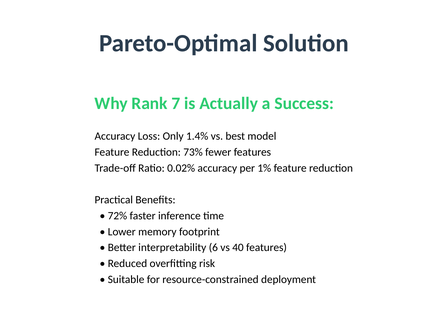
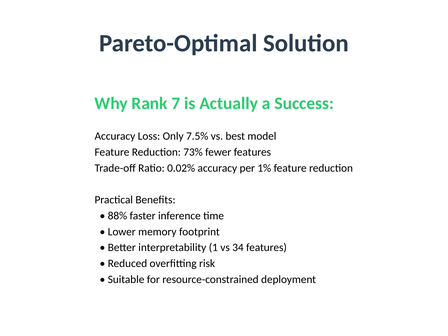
1.4%: 1.4% -> 7.5%
72%: 72% -> 88%
6: 6 -> 1
40: 40 -> 34
